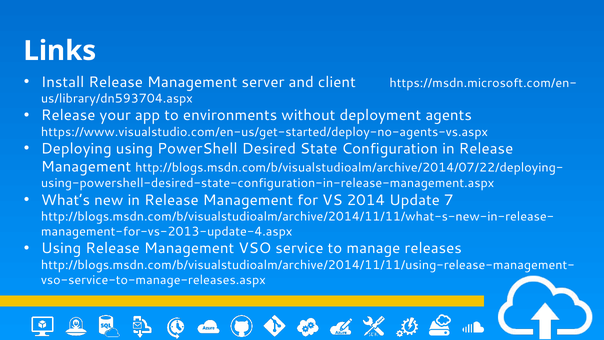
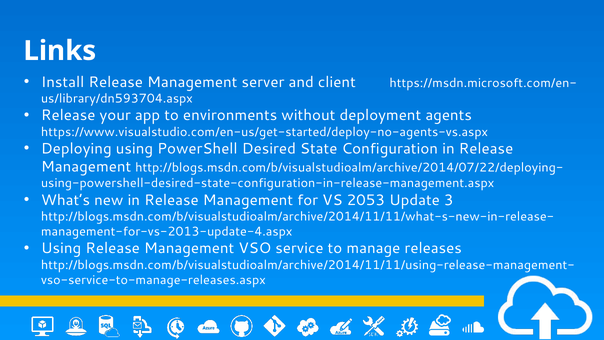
2014: 2014 -> 2053
7: 7 -> 3
